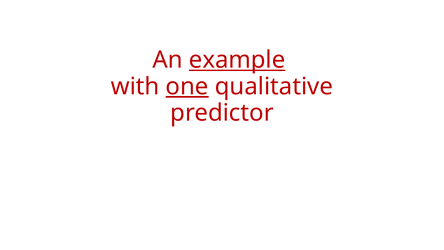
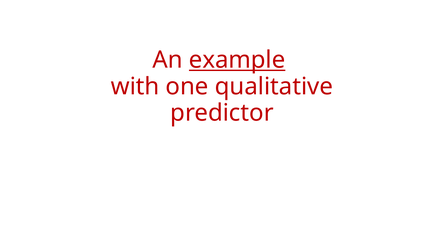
one underline: present -> none
